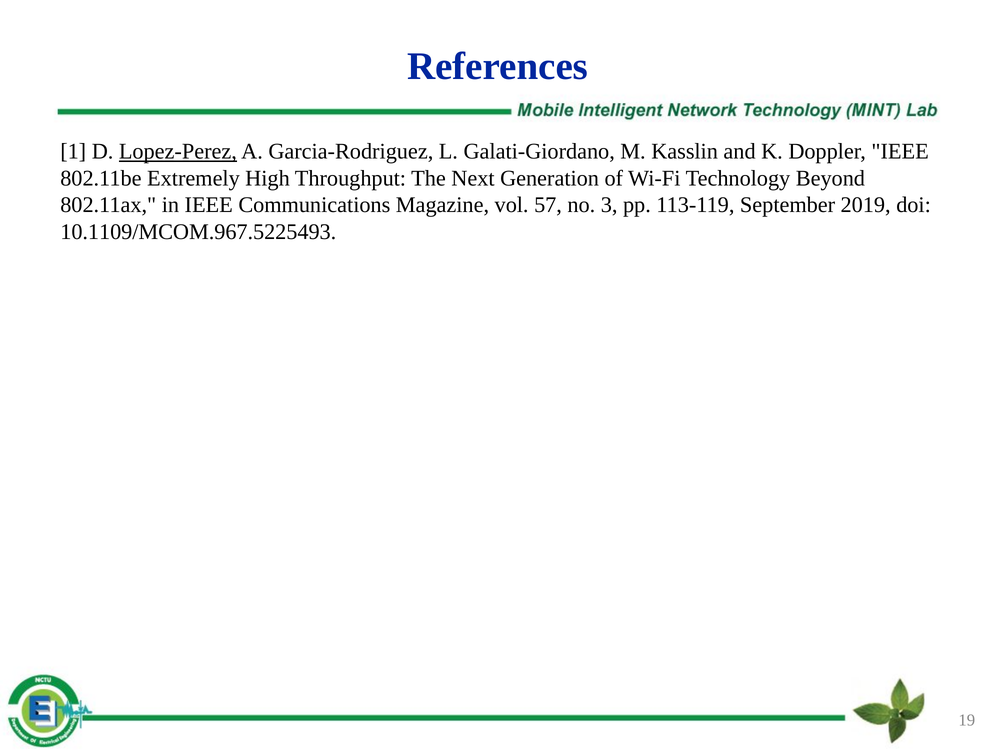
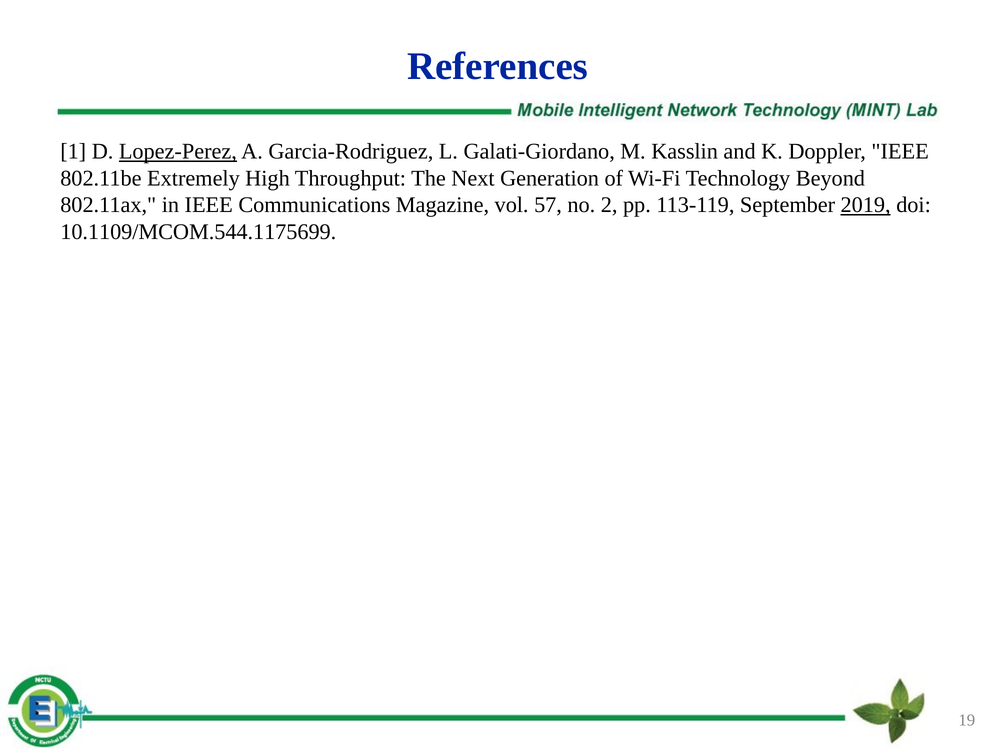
3: 3 -> 2
2019 underline: none -> present
10.1109/MCOM.967.5225493: 10.1109/MCOM.967.5225493 -> 10.1109/MCOM.544.1175699
